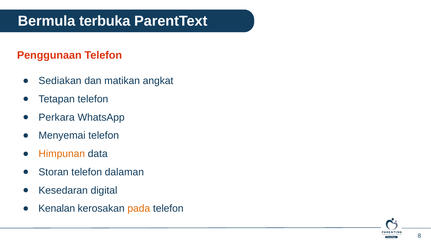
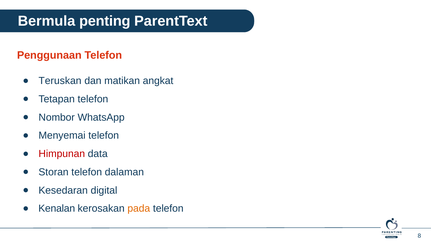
terbuka: terbuka -> penting
Sediakan: Sediakan -> Teruskan
Perkara: Perkara -> Nombor
Himpunan colour: orange -> red
